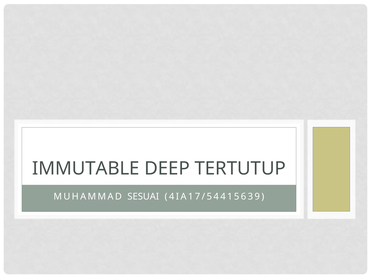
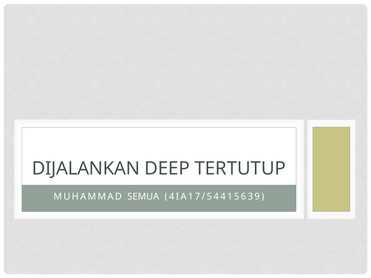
IMMUTABLE: IMMUTABLE -> DIJALANKAN
SESUAI: SESUAI -> SEMUA
